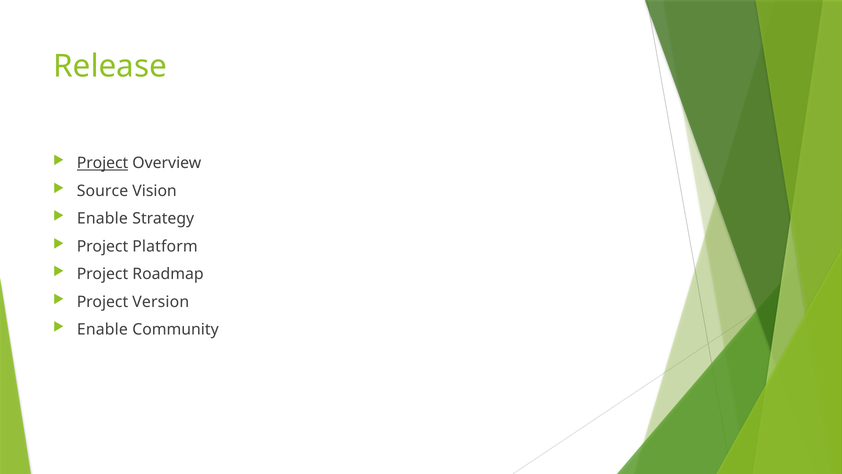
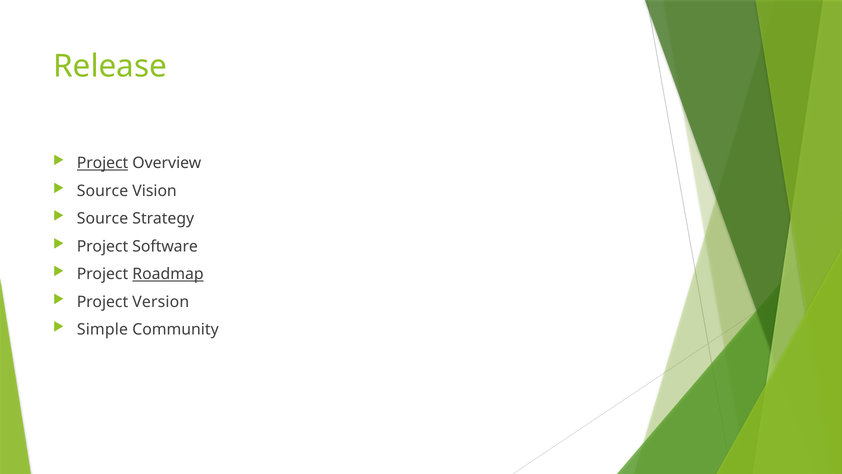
Enable at (102, 218): Enable -> Source
Platform: Platform -> Software
Roadmap underline: none -> present
Enable at (102, 329): Enable -> Simple
